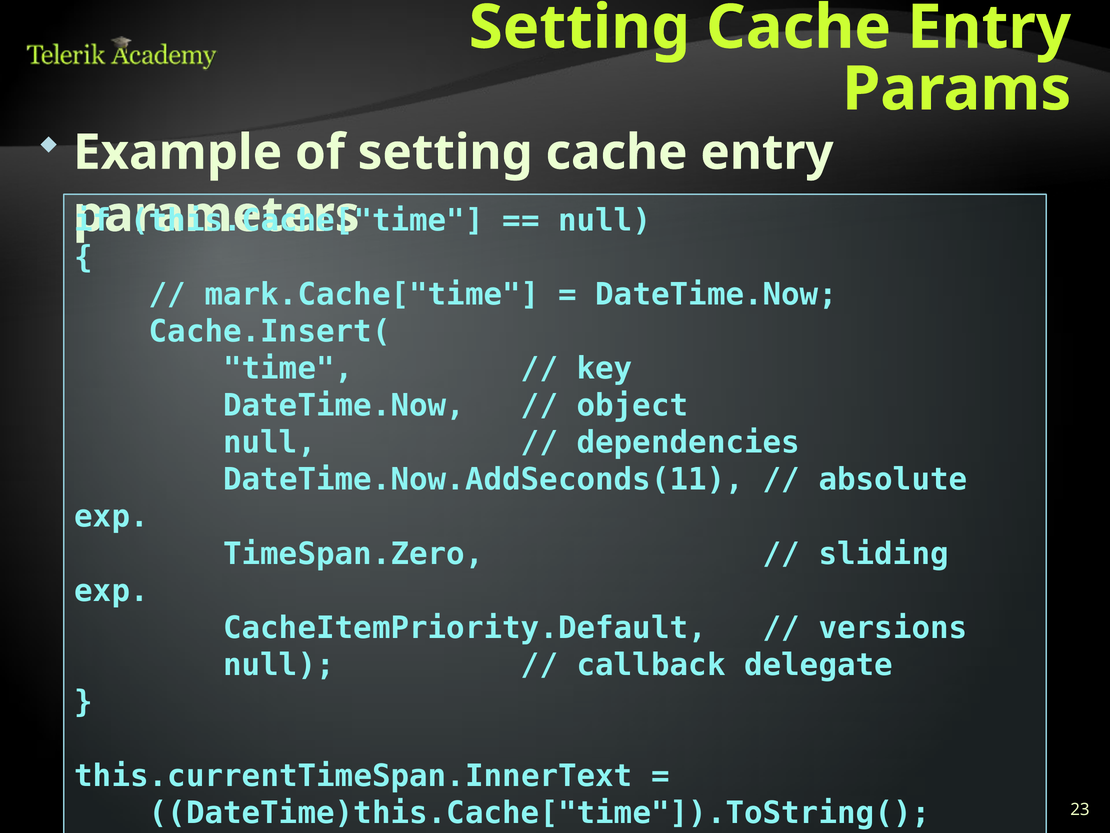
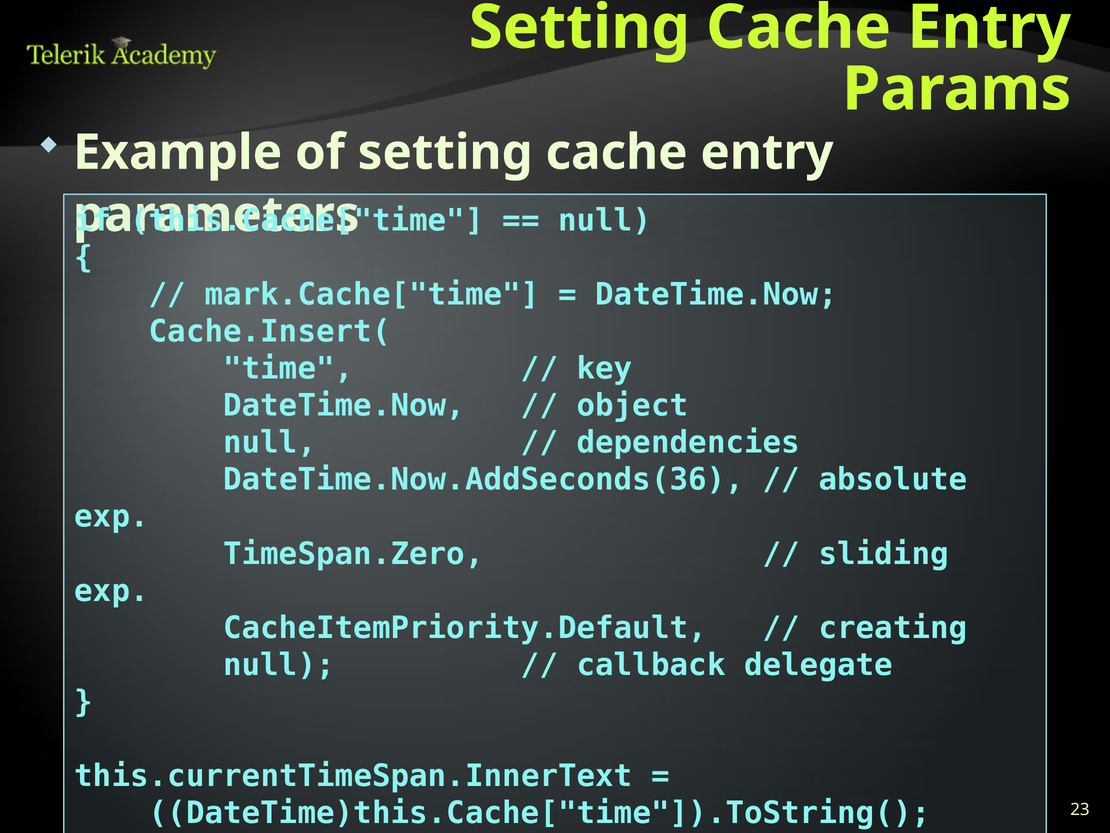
DateTime.Now.AddSeconds(11: DateTime.Now.AddSeconds(11 -> DateTime.Now.AddSeconds(36
versions: versions -> creating
